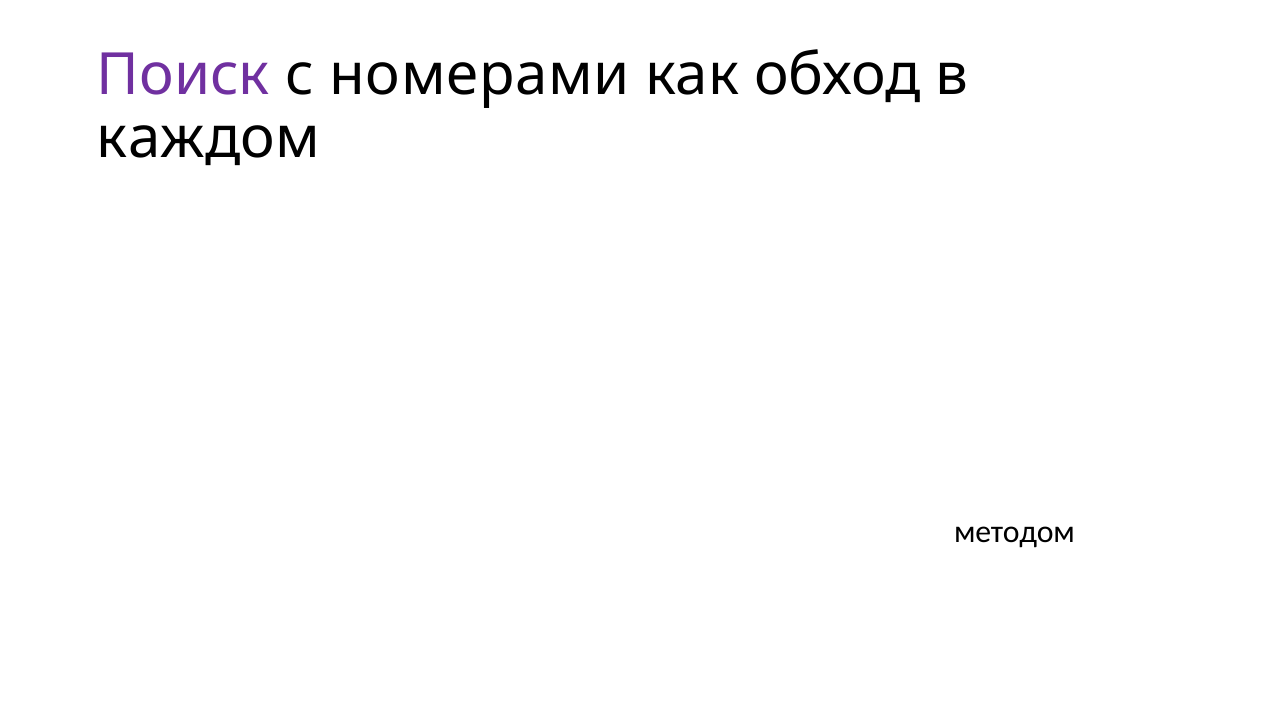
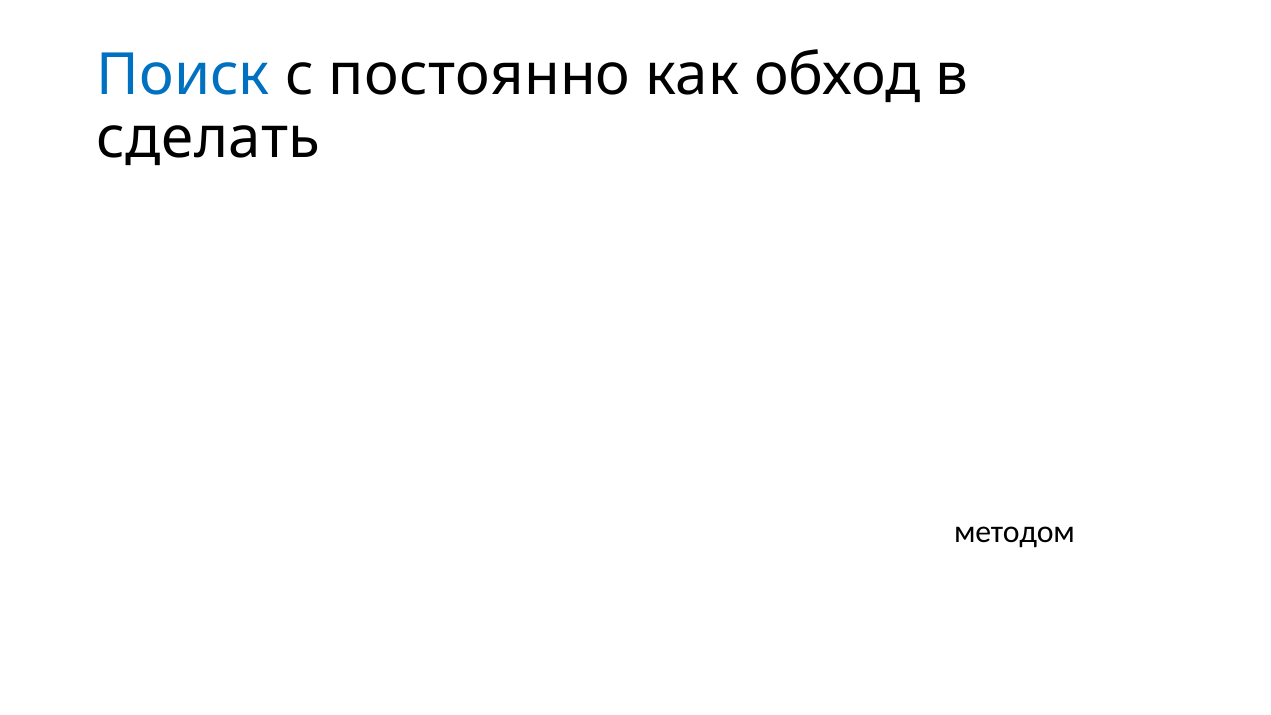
Поиск at (183, 75) colour: purple -> blue
номерами: номерами -> постоянно
каждом: каждом -> сделать
